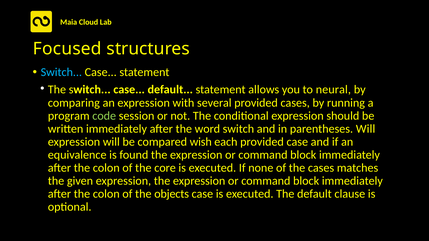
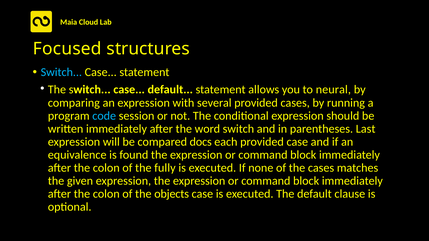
code colour: light green -> light blue
parentheses Will: Will -> Last
wish: wish -> docs
core: core -> fully
